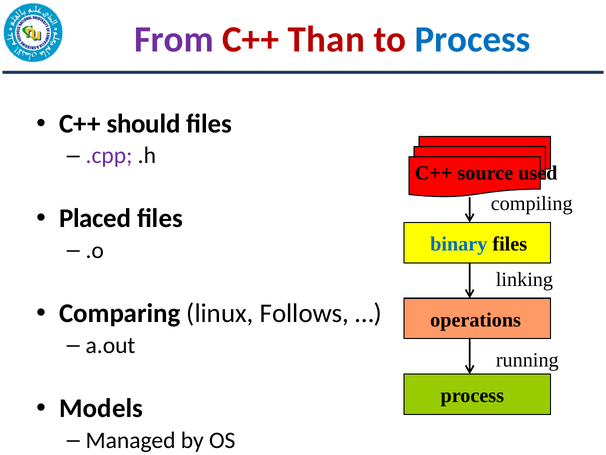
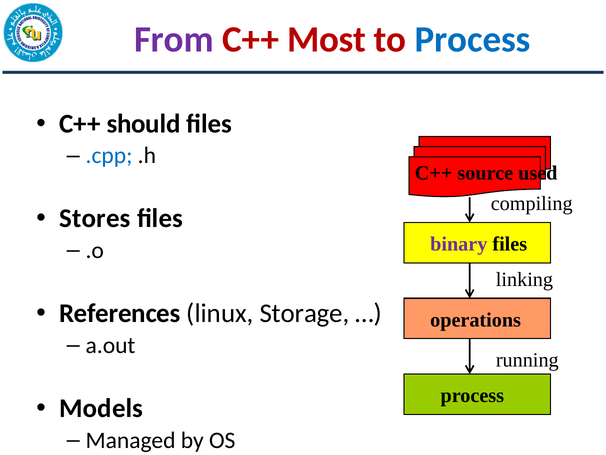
Than: Than -> Most
.cpp colour: purple -> blue
Placed: Placed -> Stores
binary colour: blue -> purple
Comparing: Comparing -> References
Follows: Follows -> Storage
